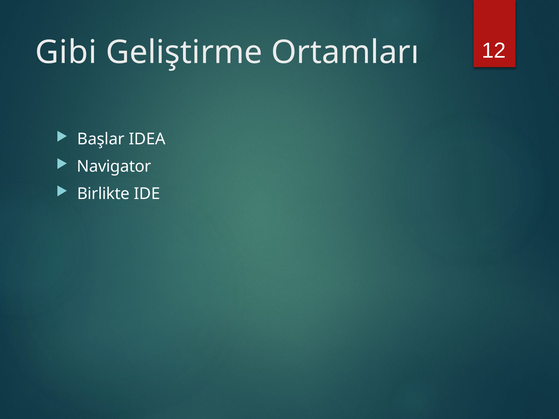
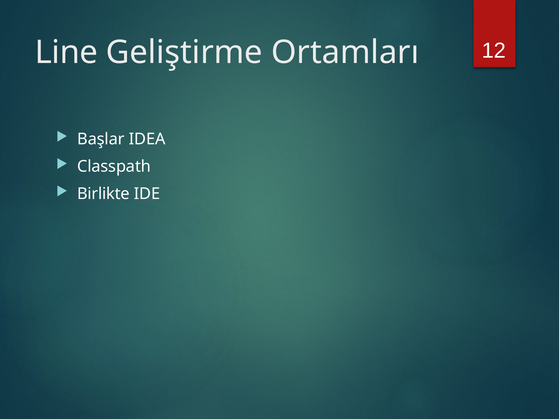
Gibi: Gibi -> Line
Navigator: Navigator -> Classpath
